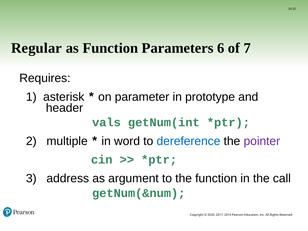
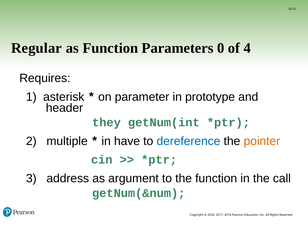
6: 6 -> 0
7: 7 -> 4
vals: vals -> they
word: word -> have
pointer colour: purple -> orange
